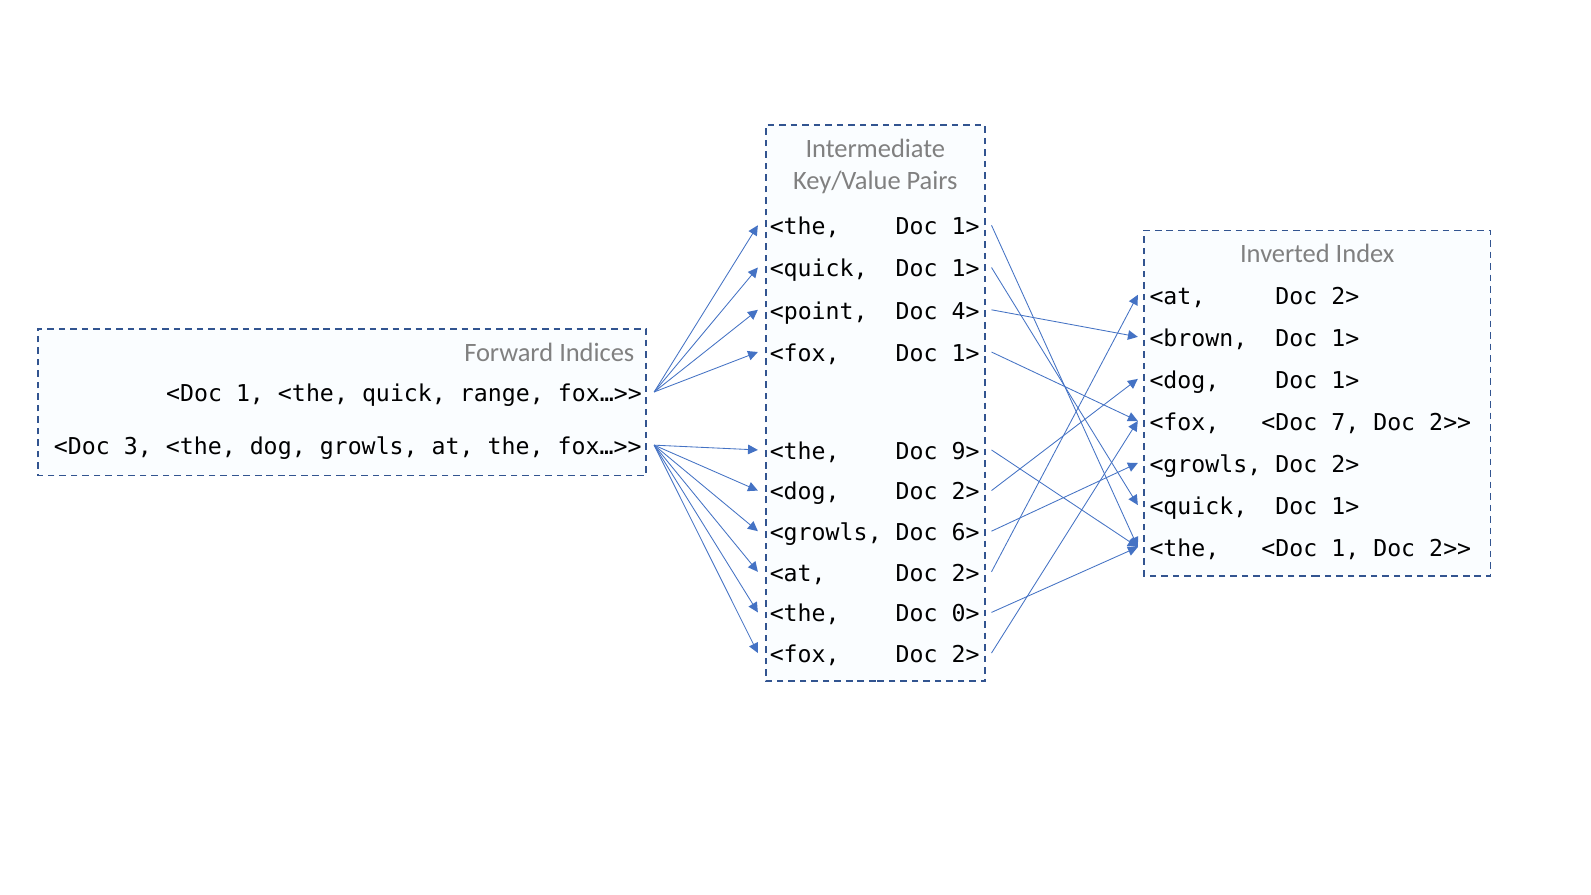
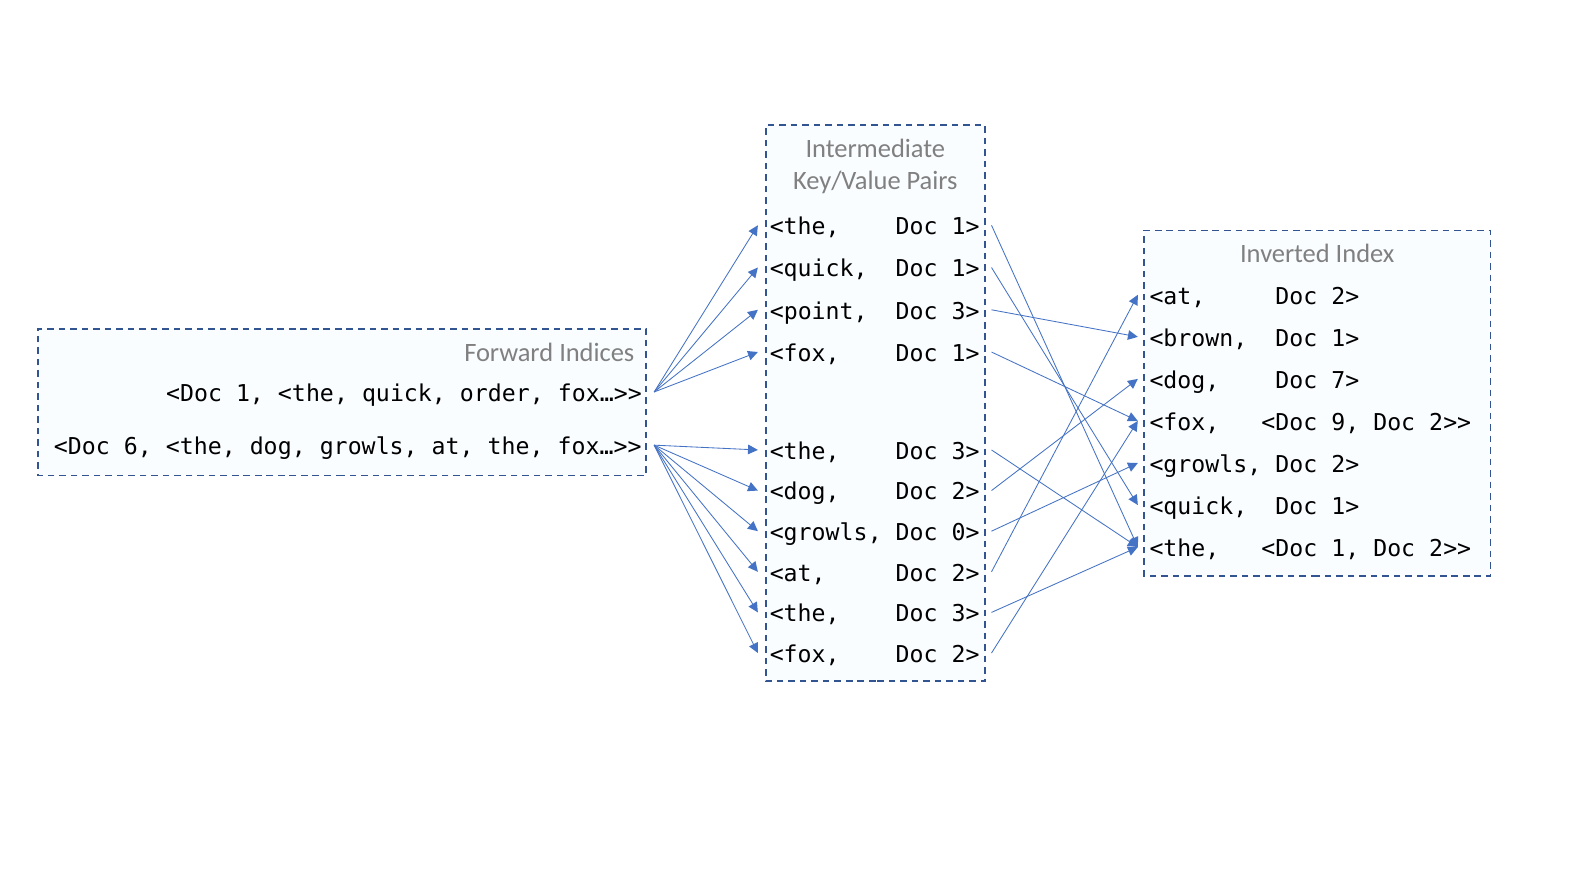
4> at (966, 311): 4> -> 3>
<dog Doc 1>: 1> -> 7>
range: range -> order
7: 7 -> 9
3: 3 -> 6
9> at (966, 452): 9> -> 3>
6>: 6> -> 0>
0> at (966, 614): 0> -> 3>
